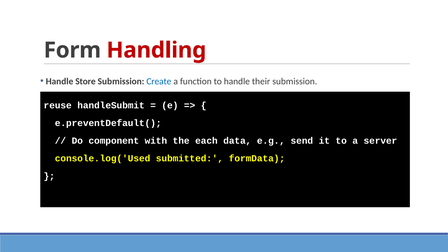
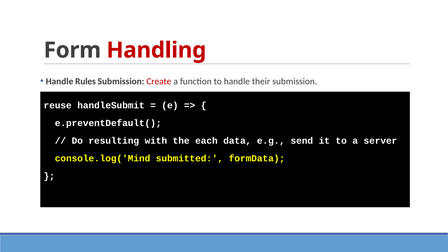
Store: Store -> Rules
Create colour: blue -> red
component: component -> resulting
console.log('Used: console.log('Used -> console.log('Mind
